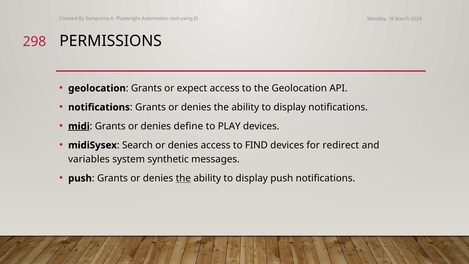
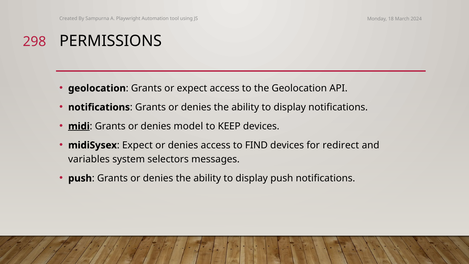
define: define -> model
PLAY: PLAY -> KEEP
Search at (137, 145): Search -> Expect
synthetic: synthetic -> selectors
the at (183, 178) underline: present -> none
